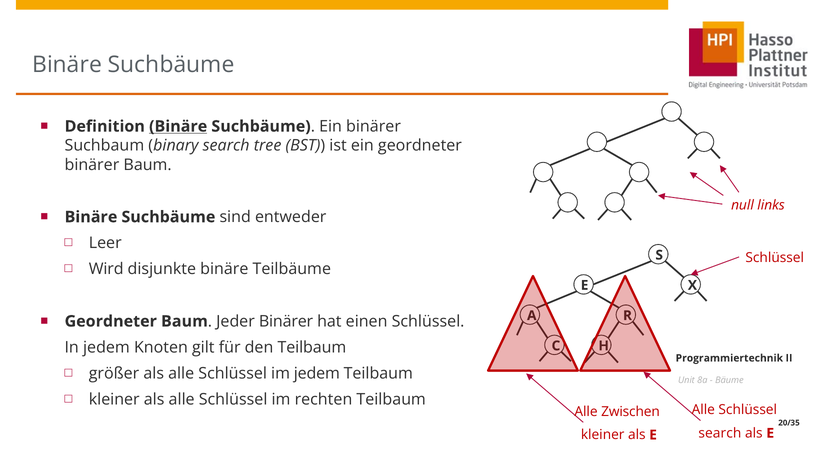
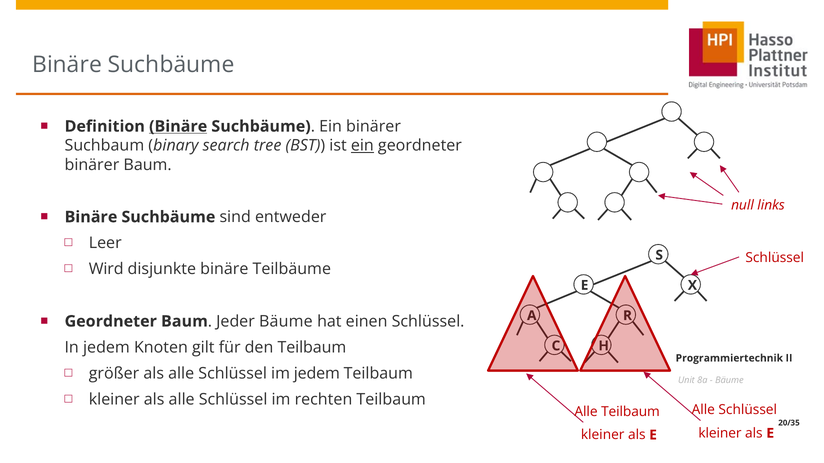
ein at (362, 146) underline: none -> present
Jeder Binärer: Binärer -> Bäume
Alle Zwischen: Zwischen -> Teilbaum
search at (720, 434): search -> kleiner
